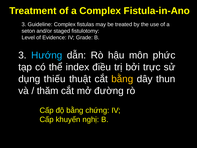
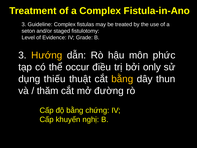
Hướng colour: light blue -> yellow
index: index -> occur
trực: trực -> only
